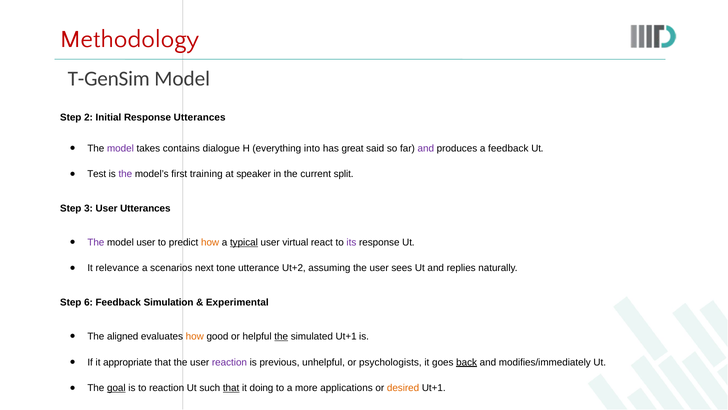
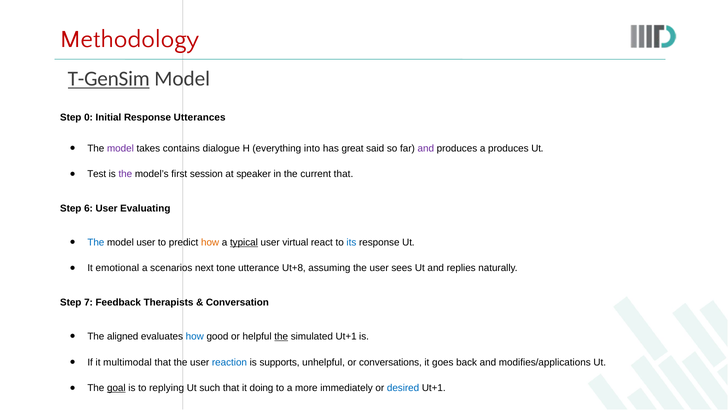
T-GenSim underline: none -> present
2: 2 -> 0
a feedback: feedback -> produces
training: training -> session
current split: split -> that
3: 3 -> 6
User Utterances: Utterances -> Evaluating
The at (96, 242) colour: purple -> blue
its colour: purple -> blue
relevance: relevance -> emotional
Ut+2: Ut+2 -> Ut+8
6: 6 -> 7
Simulation: Simulation -> Therapists
Experimental: Experimental -> Conversation
how at (195, 336) colour: orange -> blue
appropriate: appropriate -> multimodal
reaction at (229, 362) colour: purple -> blue
previous: previous -> supports
psychologists: psychologists -> conversations
back underline: present -> none
modifies/immediately: modifies/immediately -> modifies/applications
to reaction: reaction -> replying
that at (231, 388) underline: present -> none
applications: applications -> immediately
desired colour: orange -> blue
